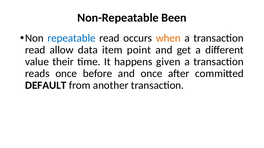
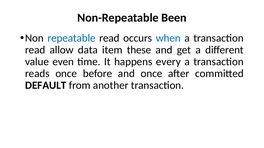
when colour: orange -> blue
point: point -> these
their: their -> even
given: given -> every
